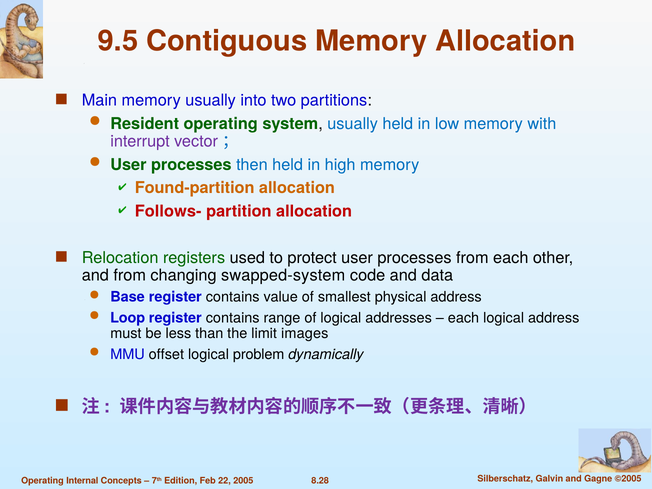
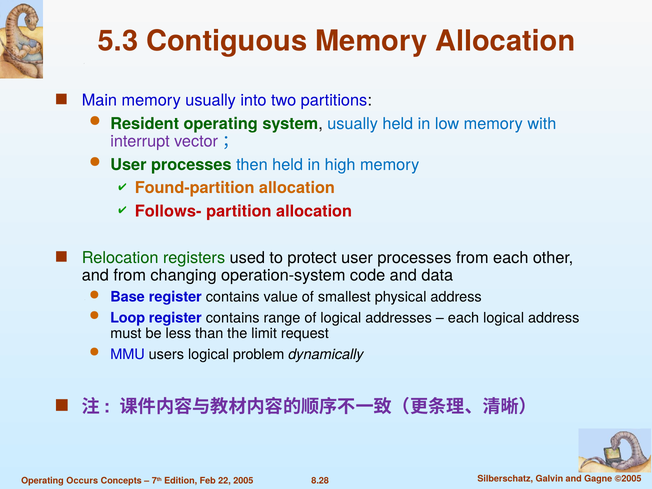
9.5: 9.5 -> 5.3
swapped-system: swapped-system -> operation-system
images: images -> request
offset: offset -> users
Internal: Internal -> Occurs
